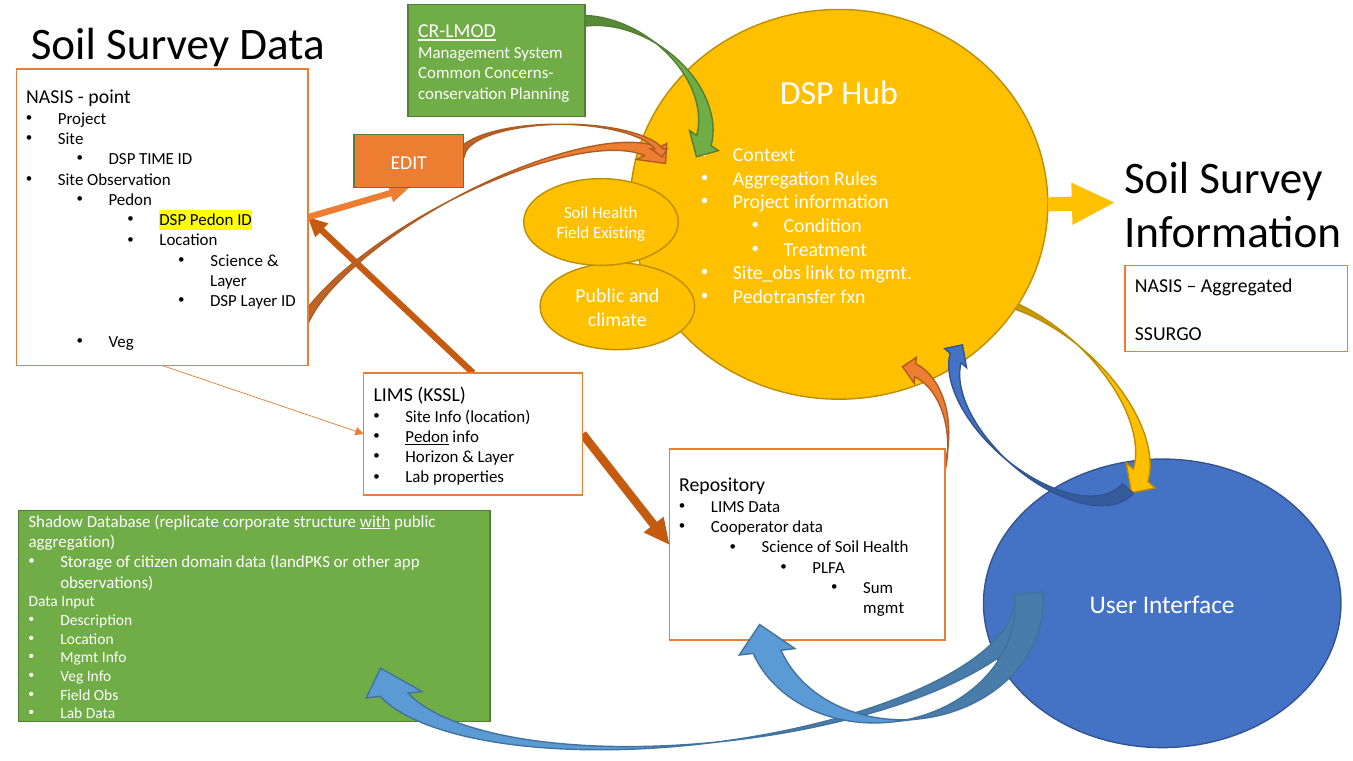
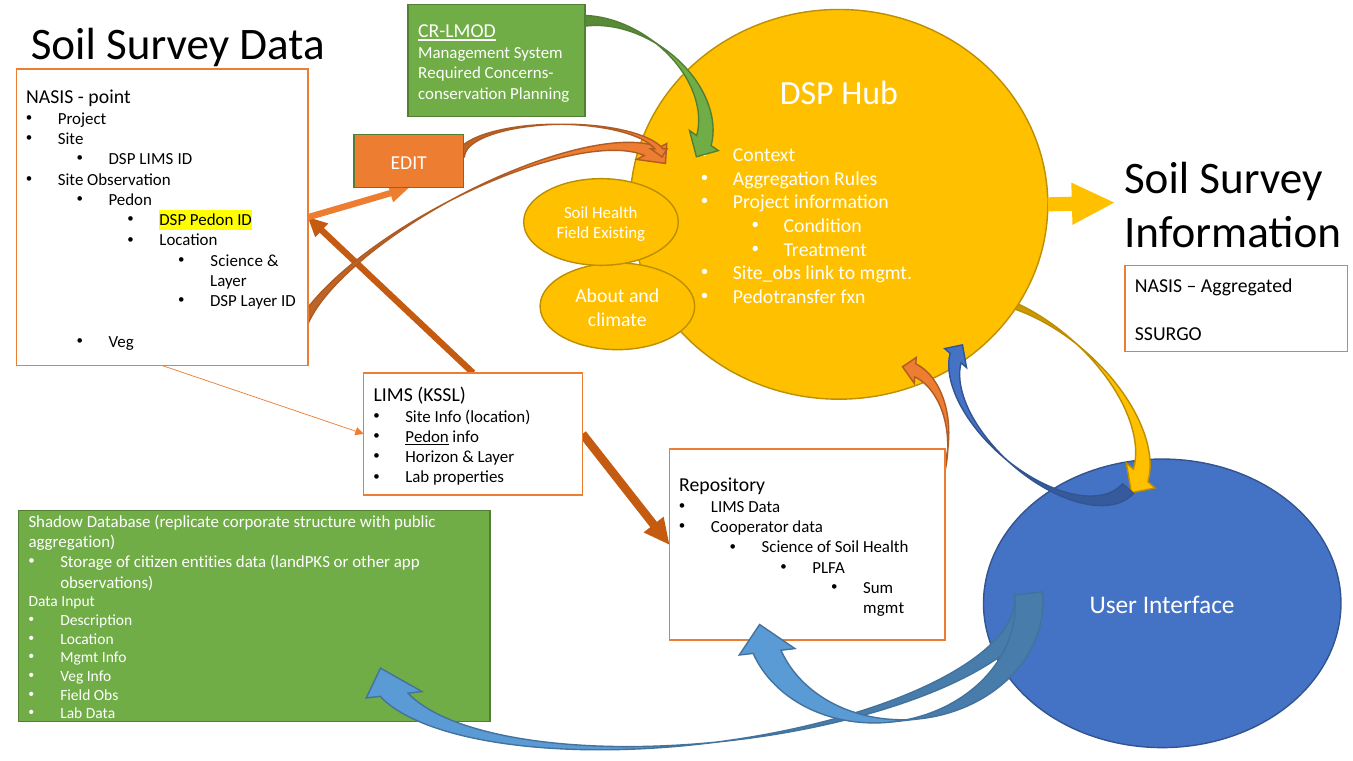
Common: Common -> Required
DSP TIME: TIME -> LIMS
Public at (600, 296): Public -> About
with underline: present -> none
domain: domain -> entities
